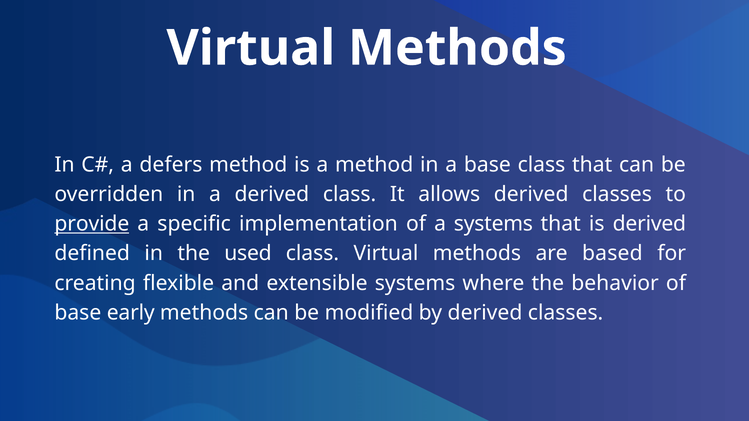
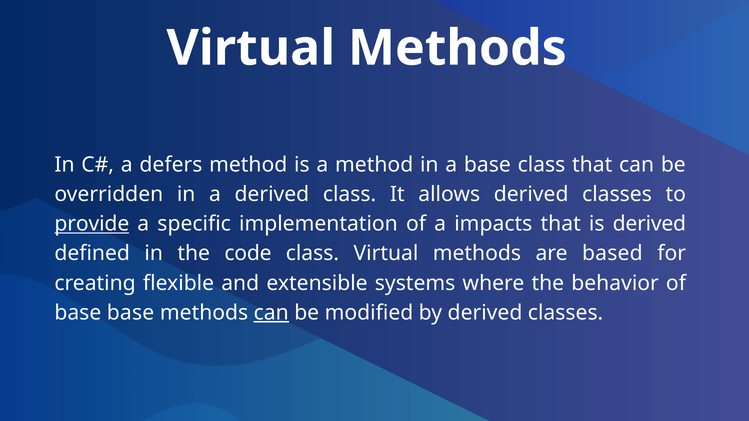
a systems: systems -> impacts
used: used -> code
base early: early -> base
can at (271, 313) underline: none -> present
